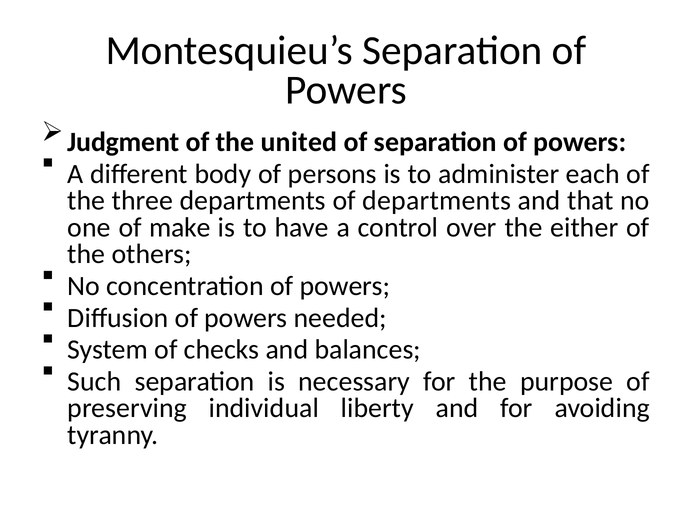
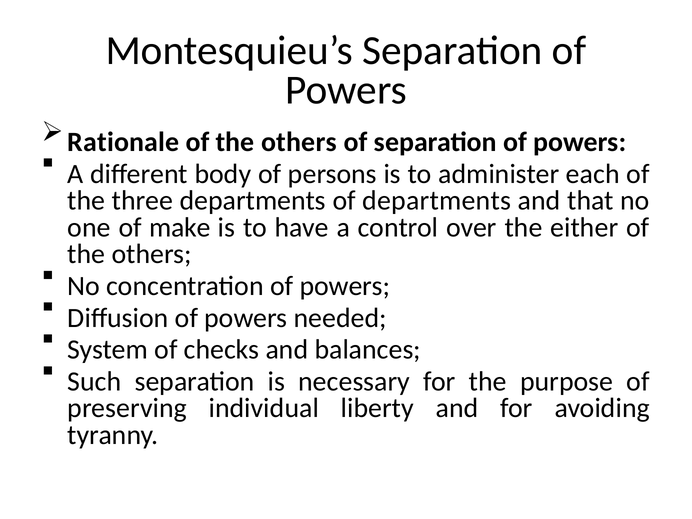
Judgment: Judgment -> Rationale
united at (299, 142): united -> others
